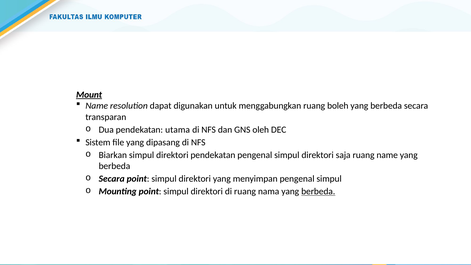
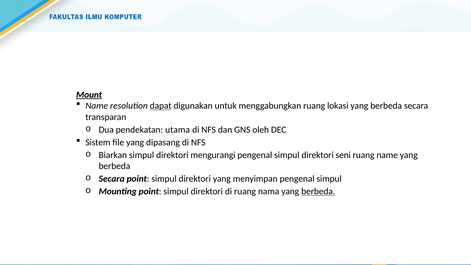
dapat underline: none -> present
boleh: boleh -> lokasi
direktori pendekatan: pendekatan -> mengurangi
saja: saja -> seni
